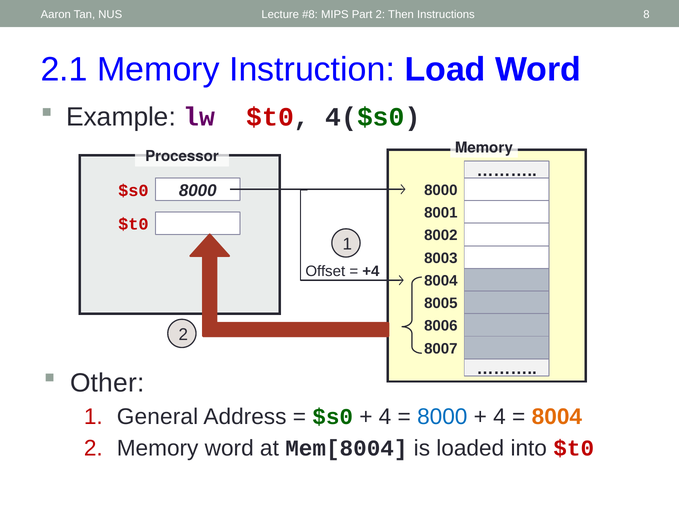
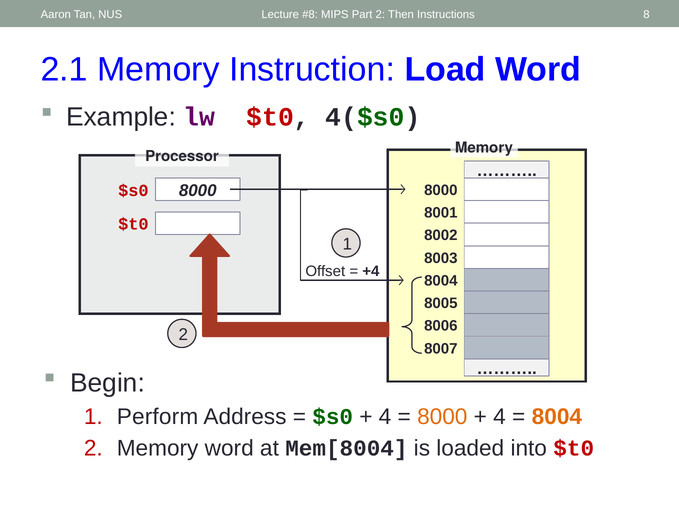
Other: Other -> Begin
General: General -> Perform
8000 at (442, 417) colour: blue -> orange
